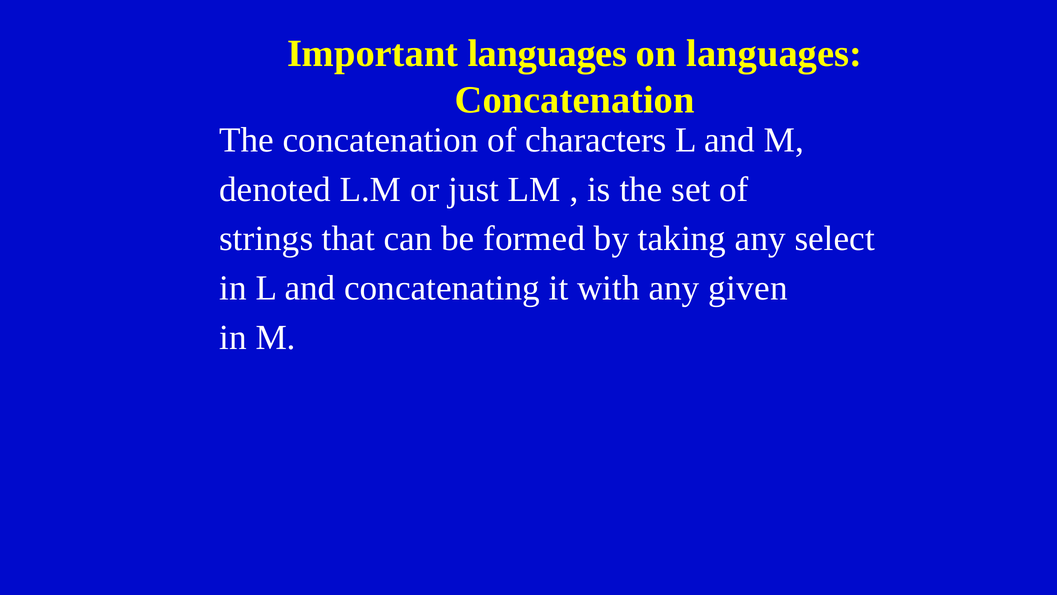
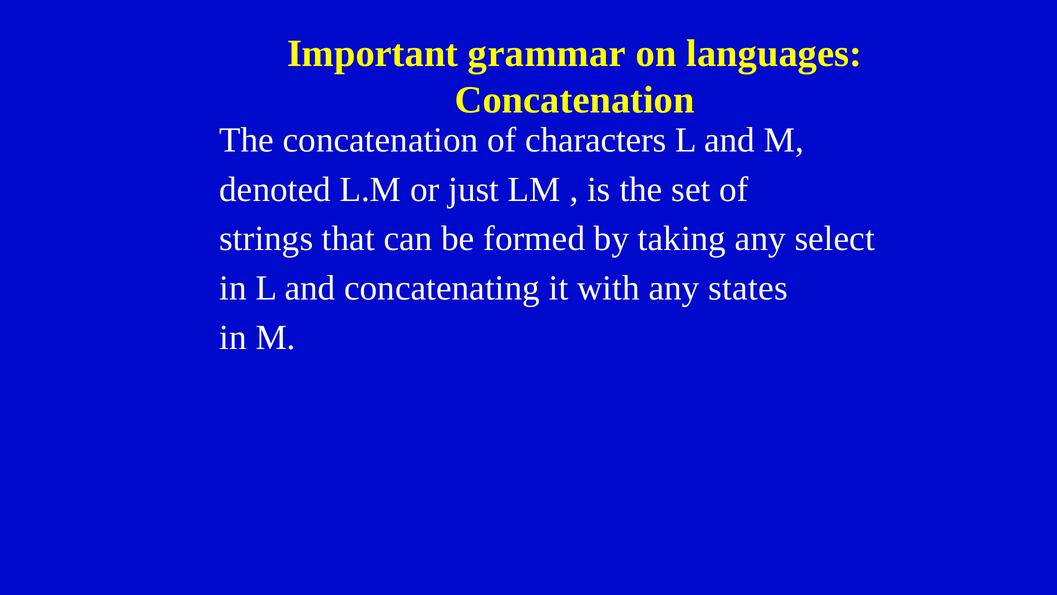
Important languages: languages -> grammar
given: given -> states
